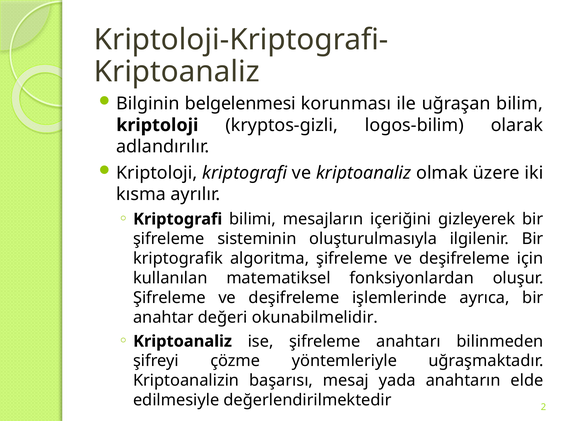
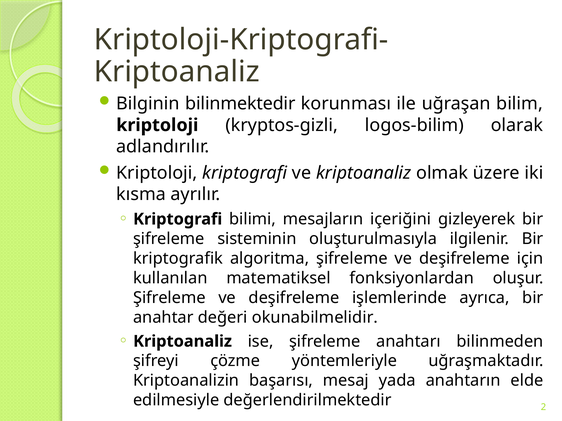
belgelenmesi: belgelenmesi -> bilinmektedir
